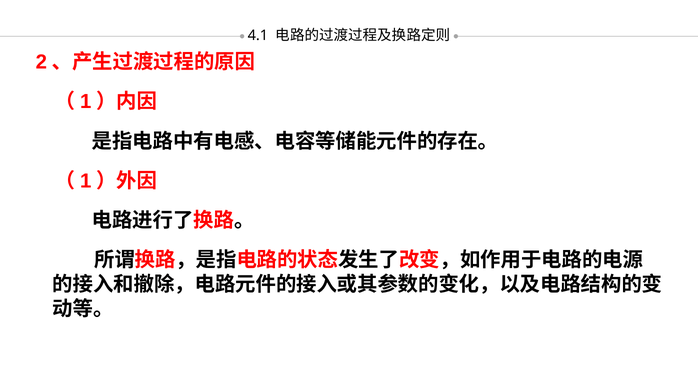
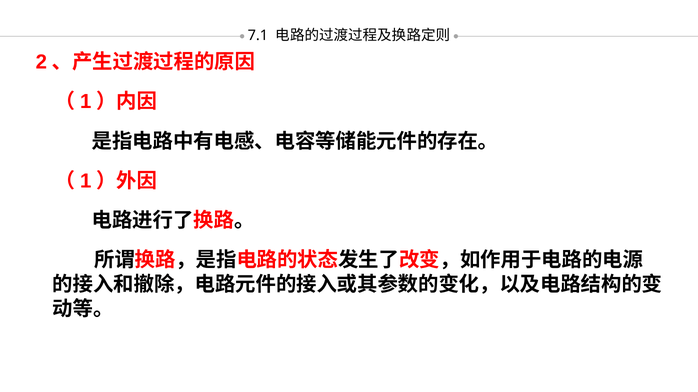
4.1: 4.1 -> 7.1
